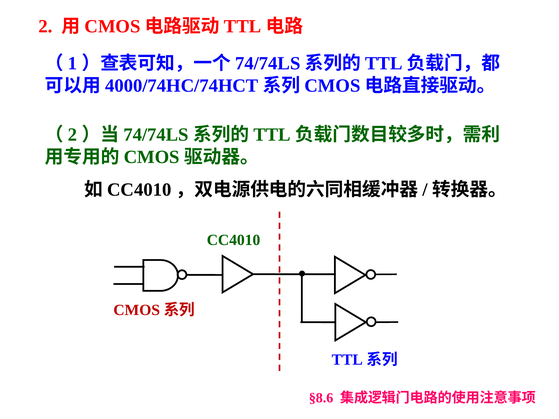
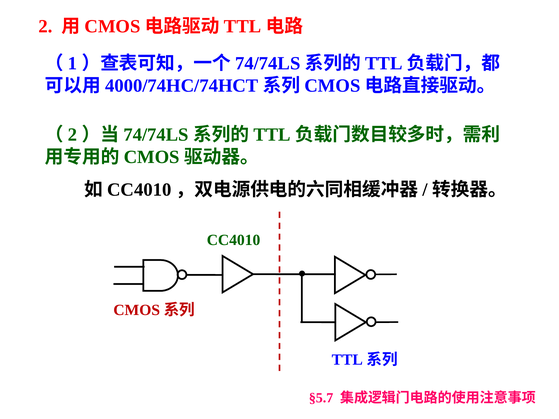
§8.6: §8.6 -> §5.7
